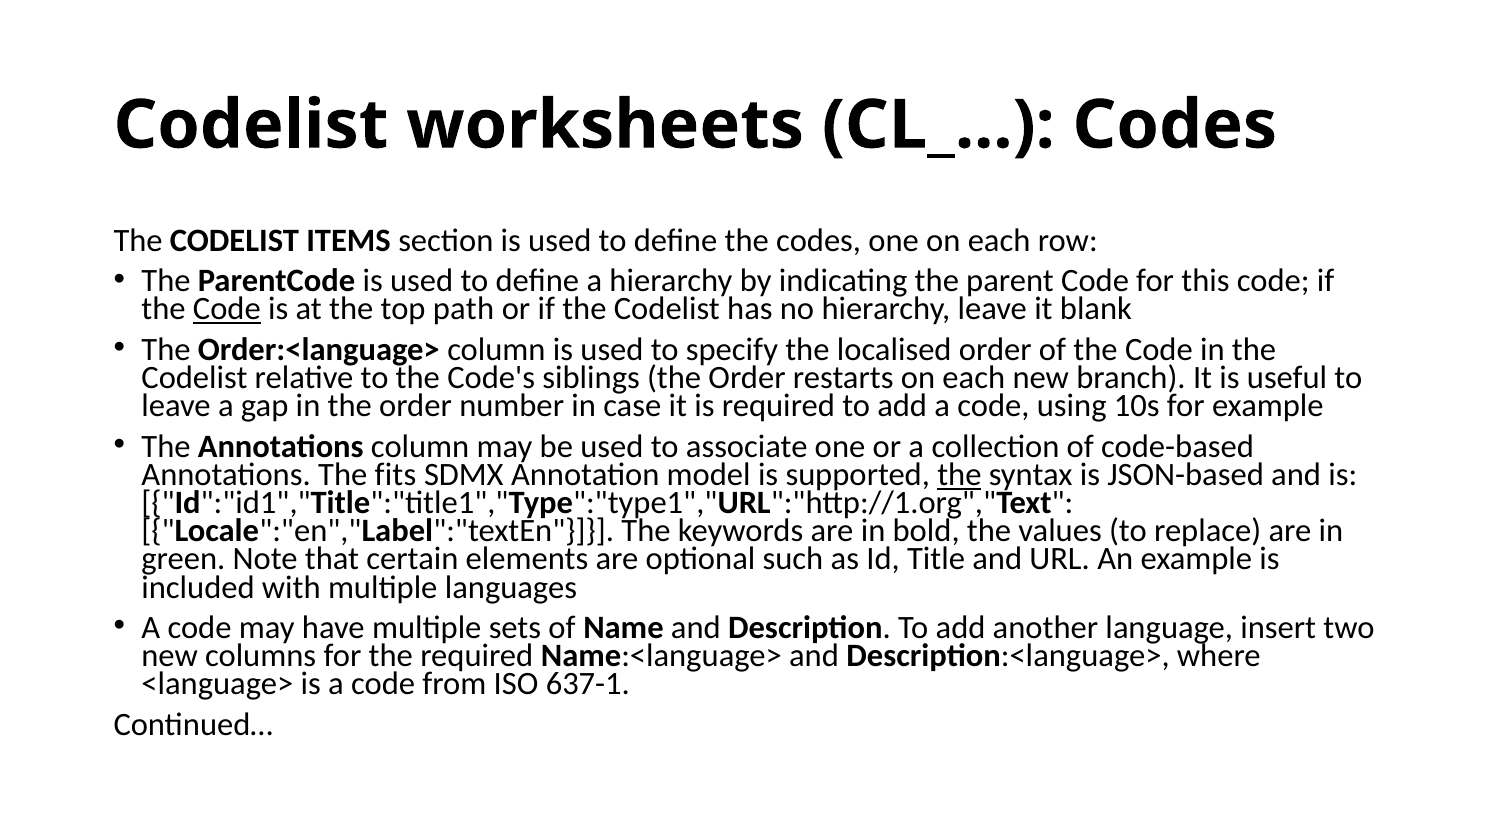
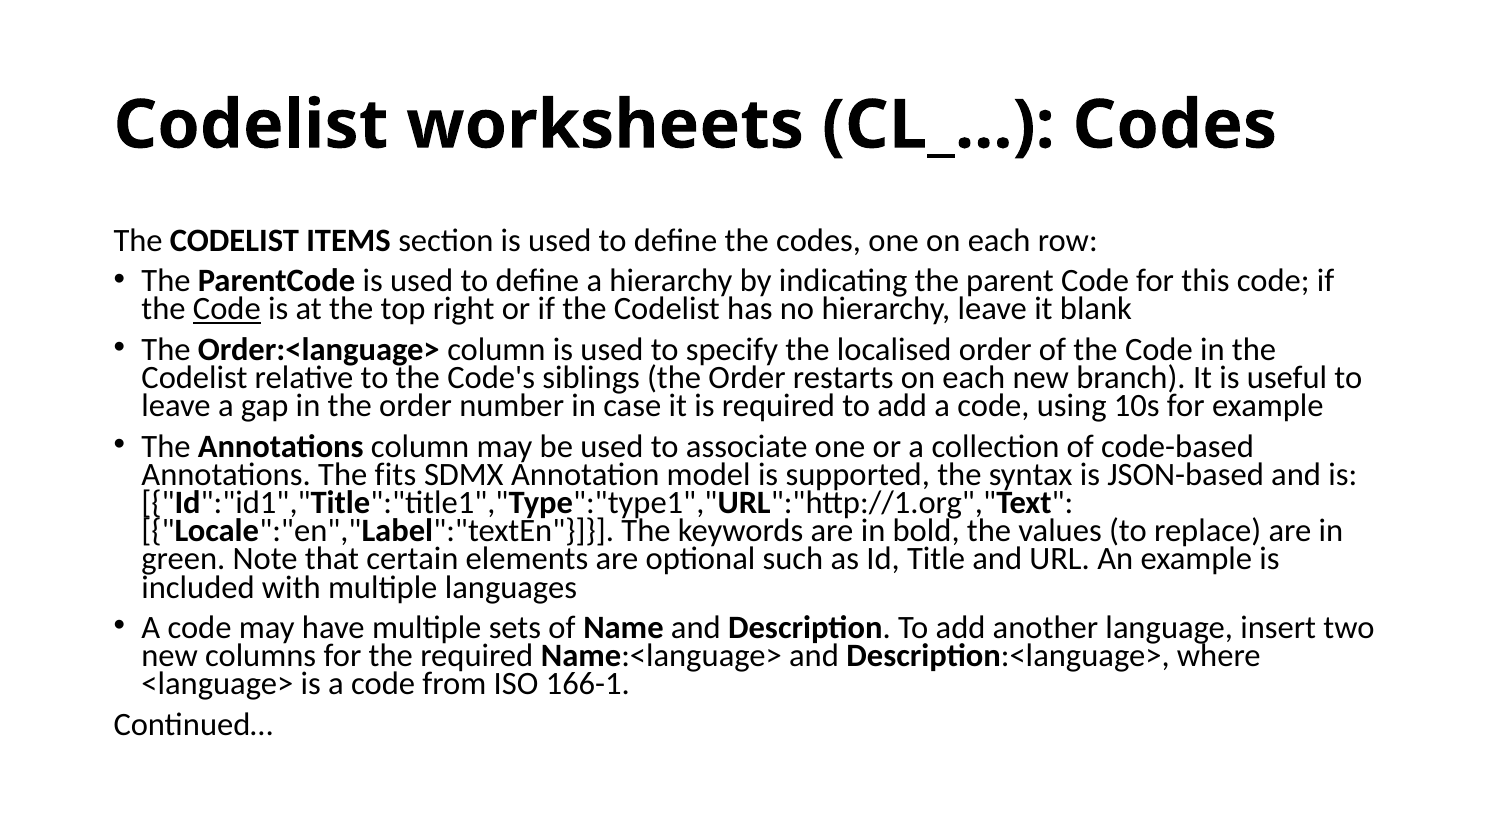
path: path -> right
the at (959, 474) underline: present -> none
637-1: 637-1 -> 166-1
